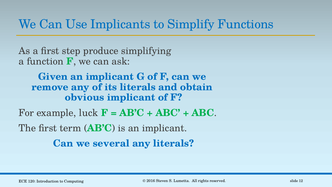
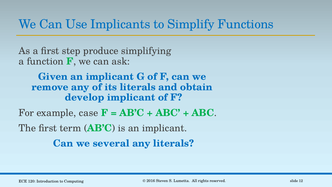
obvious: obvious -> develop
luck: luck -> case
